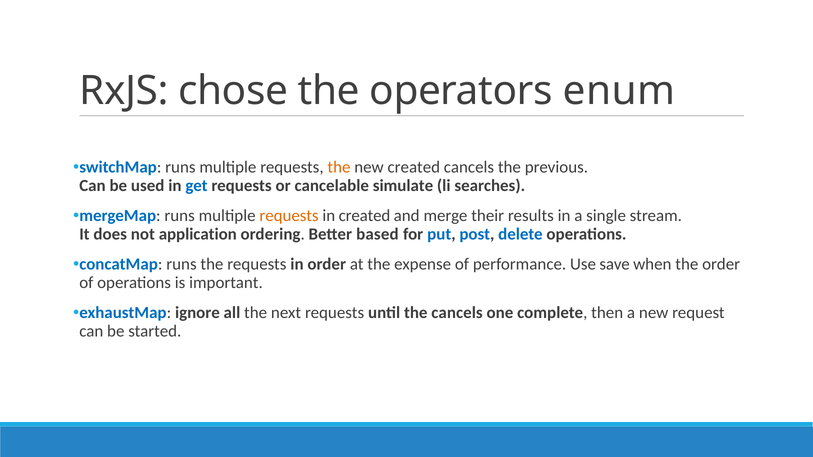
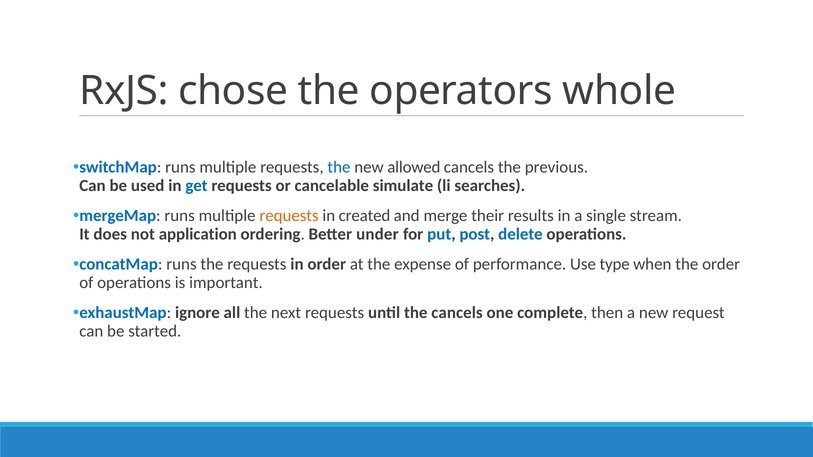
enum: enum -> whole
the at (339, 167) colour: orange -> blue
new created: created -> allowed
based: based -> under
save: save -> type
